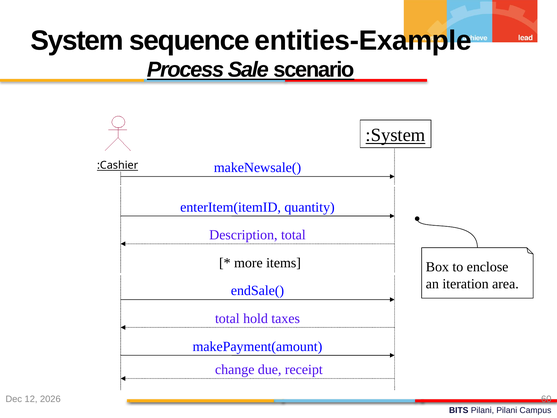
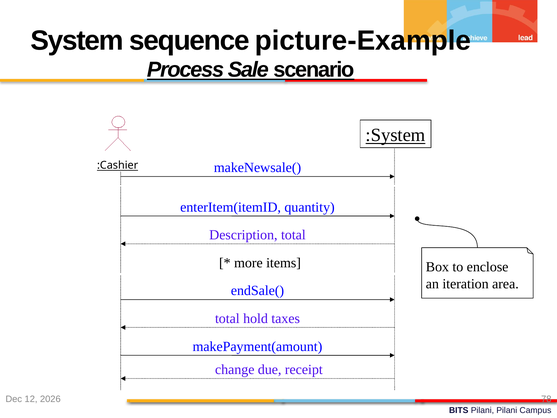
entities-Example: entities-Example -> picture-Example
60: 60 -> 78
